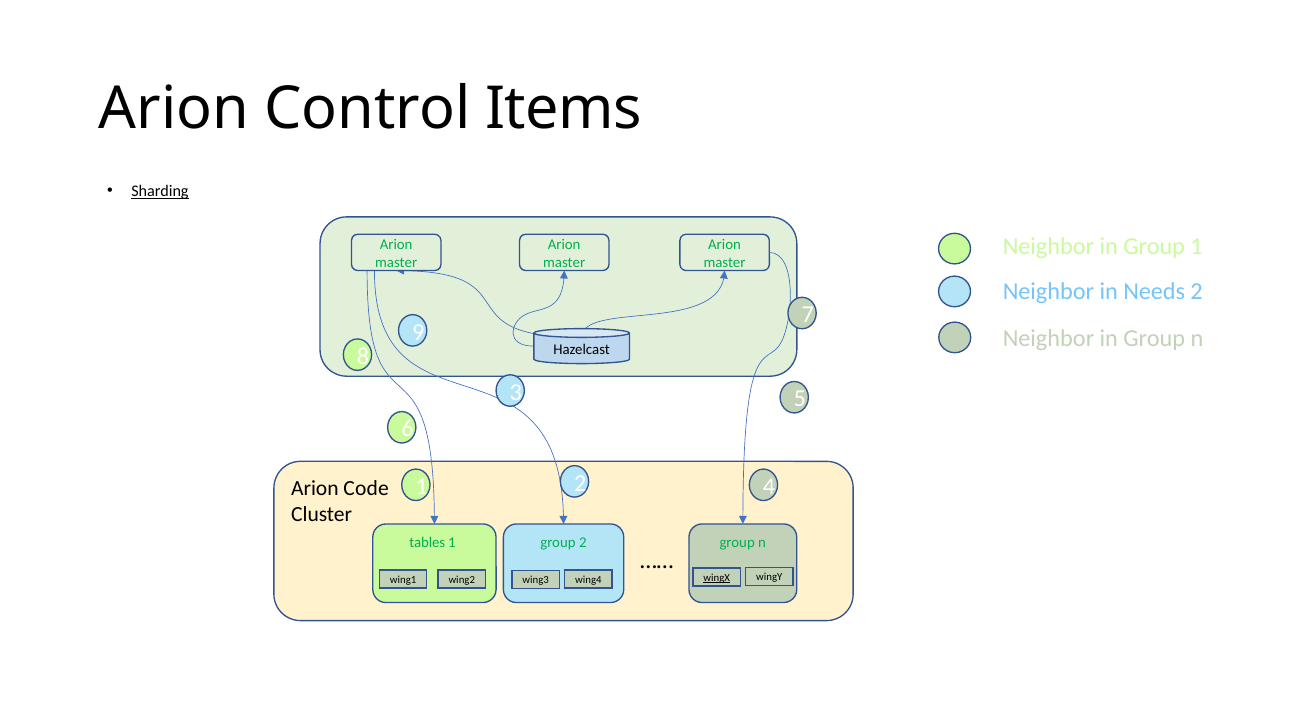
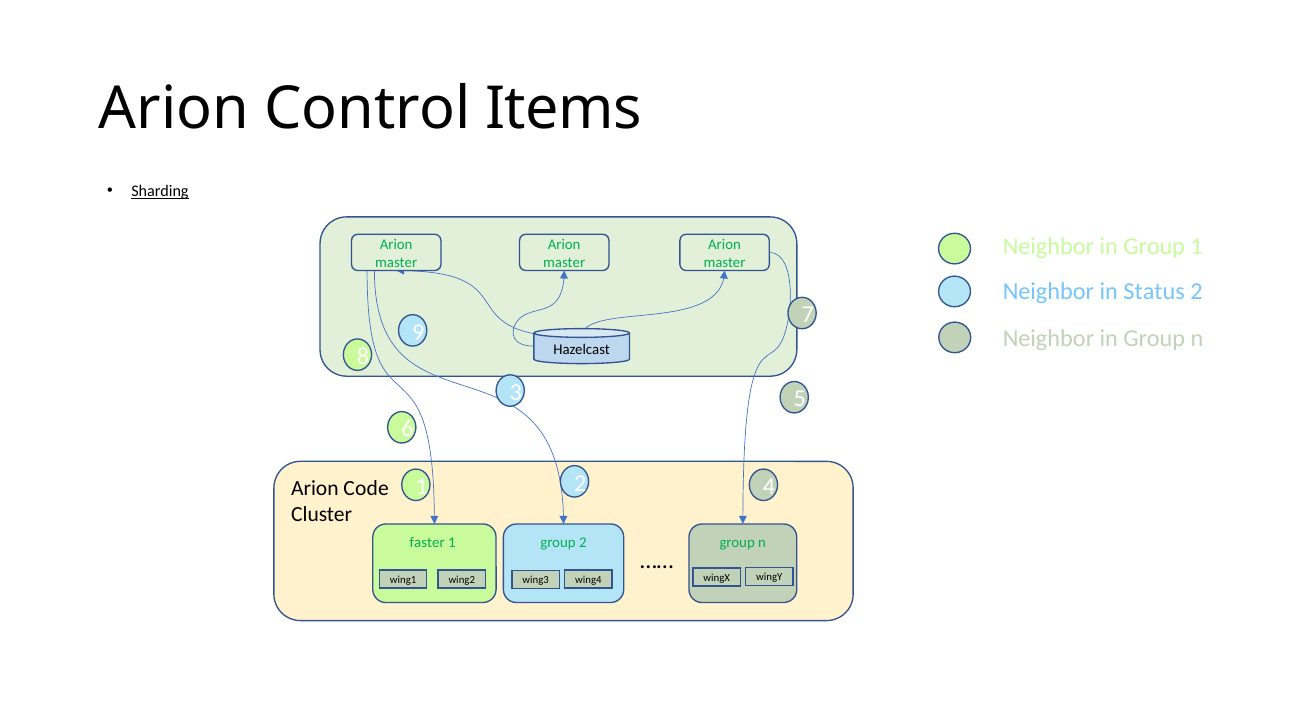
Needs: Needs -> Status
tables: tables -> faster
wingX underline: present -> none
